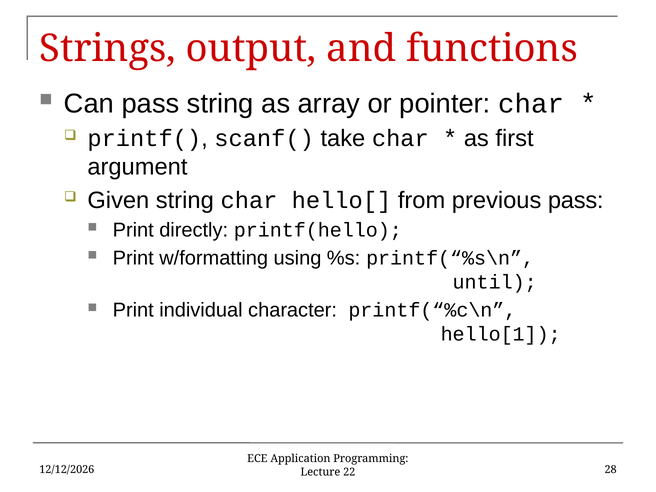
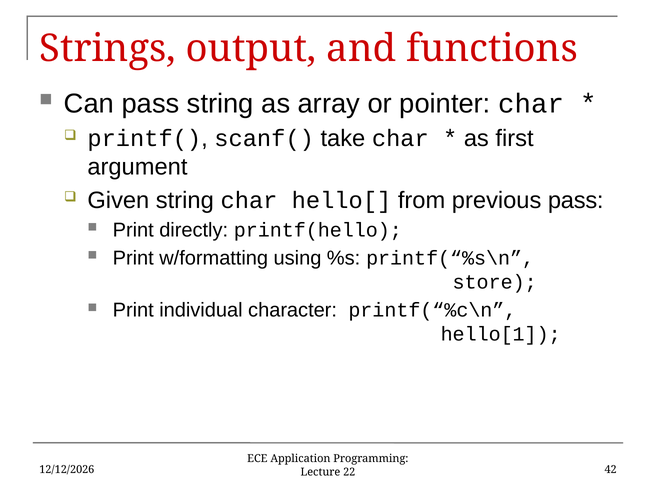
until: until -> store
28: 28 -> 42
